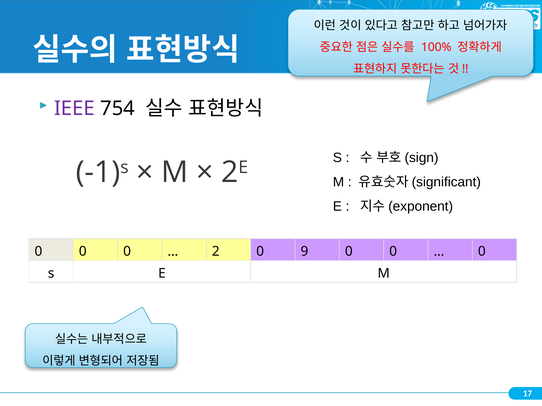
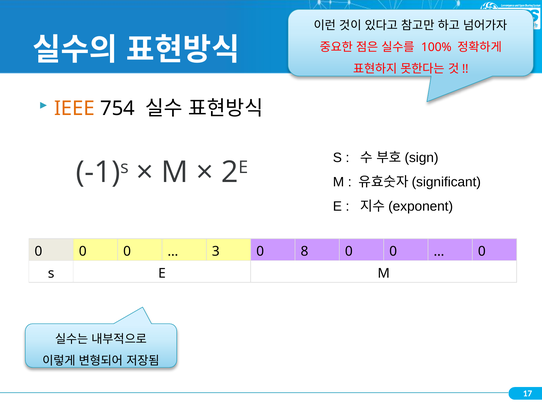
IEEE colour: purple -> orange
2: 2 -> 3
9: 9 -> 8
